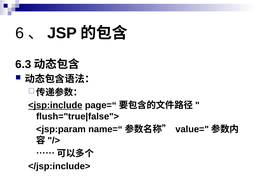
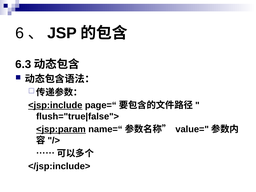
<jsp:param underline: none -> present
